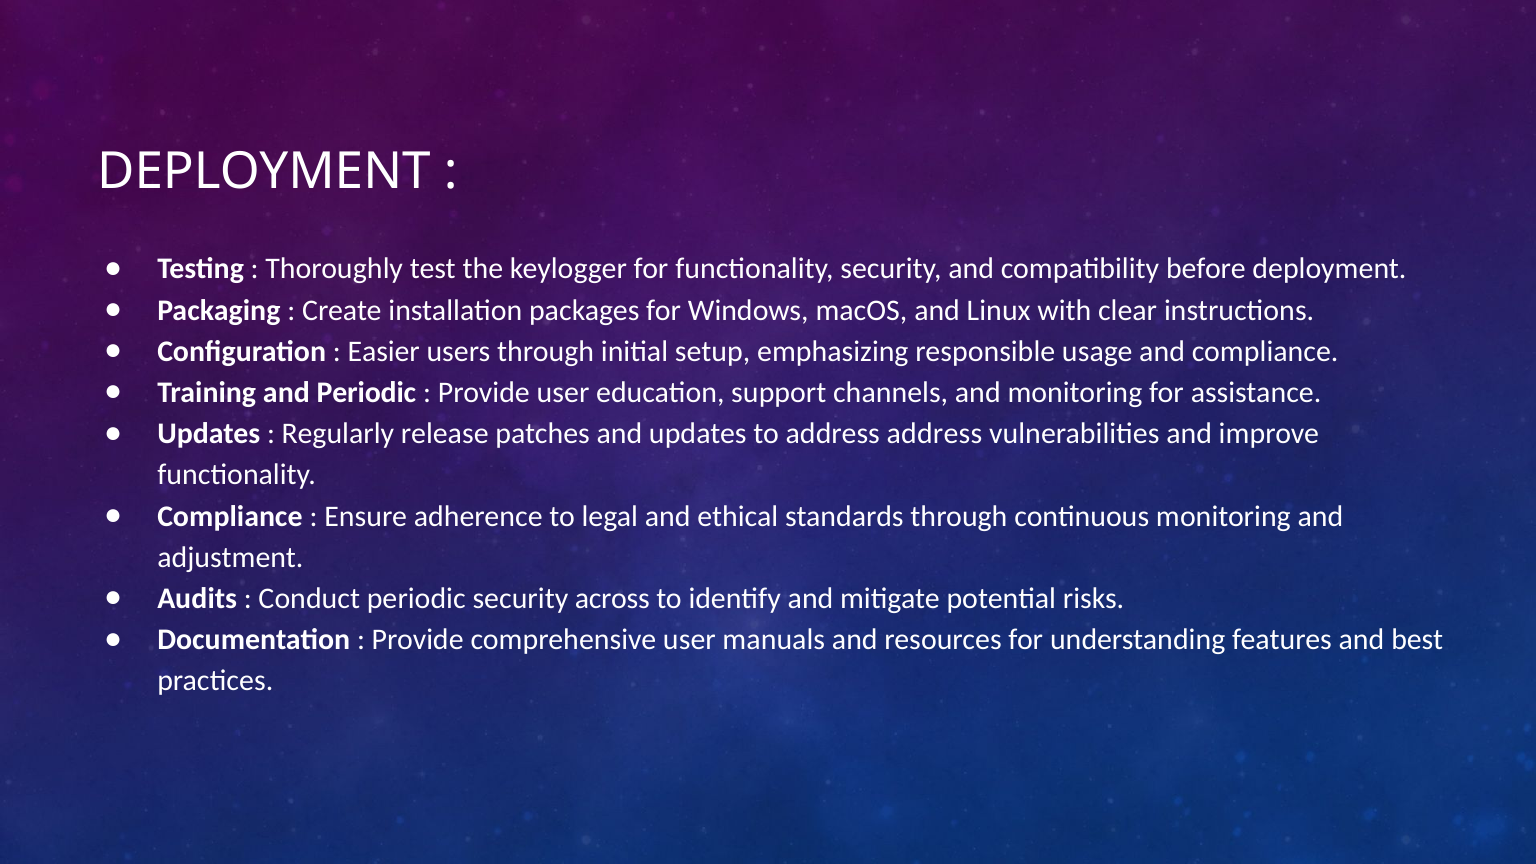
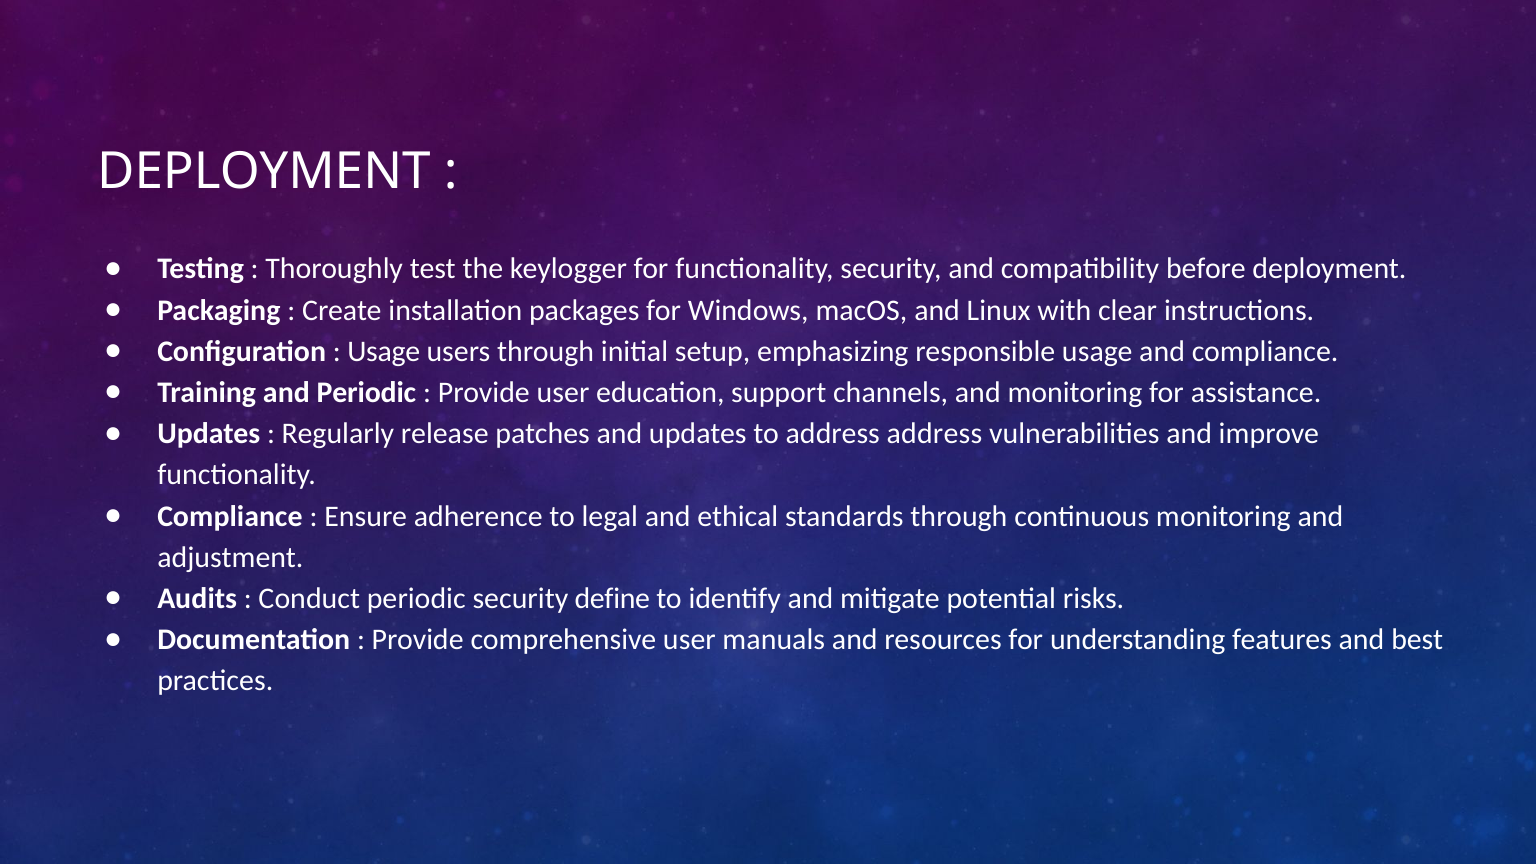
Easier at (384, 351): Easier -> Usage
across: across -> define
